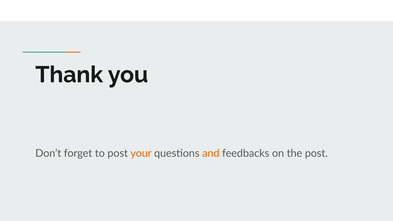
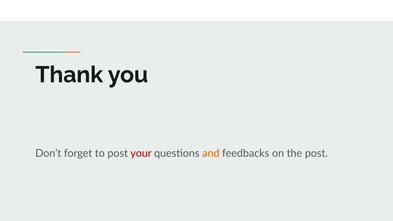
your colour: orange -> red
